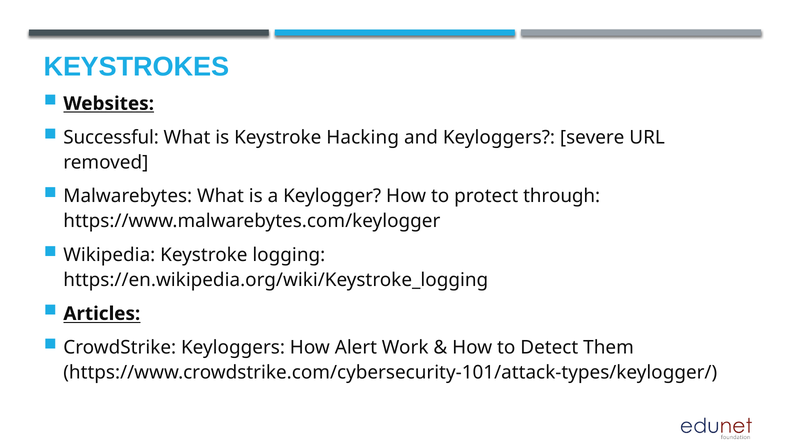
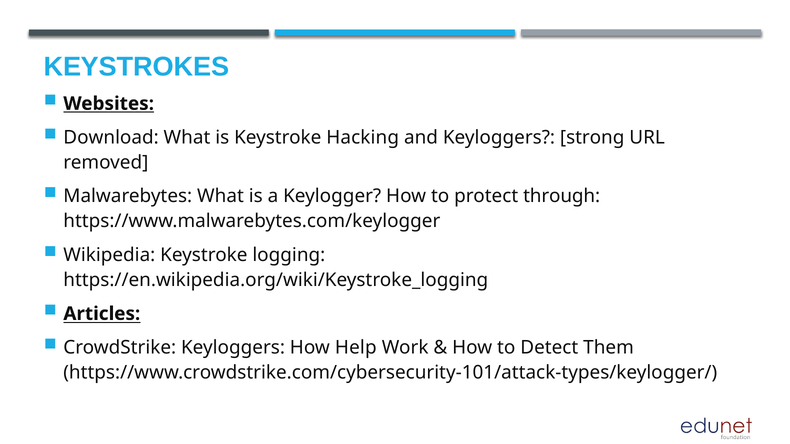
Successful: Successful -> Download
severe: severe -> strong
Alert: Alert -> Help
